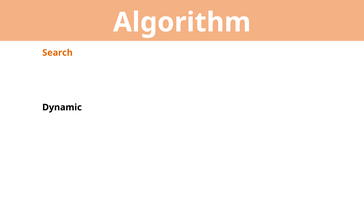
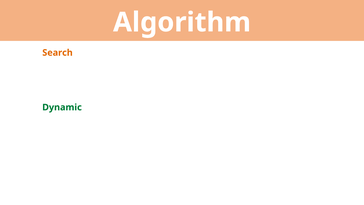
Dynamic colour: black -> green
